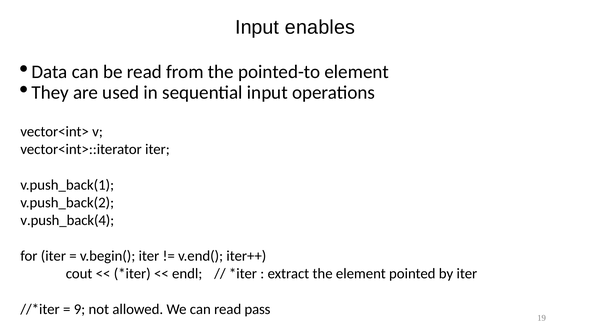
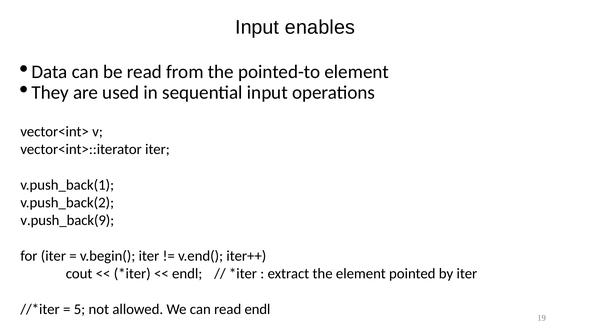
v.push_back(4: v.push_back(4 -> v.push_back(9
9: 9 -> 5
read pass: pass -> endl
